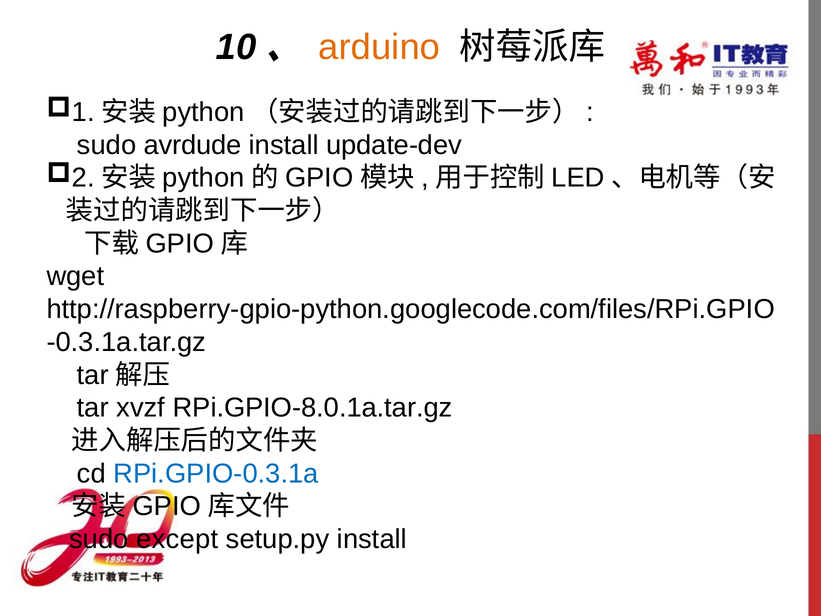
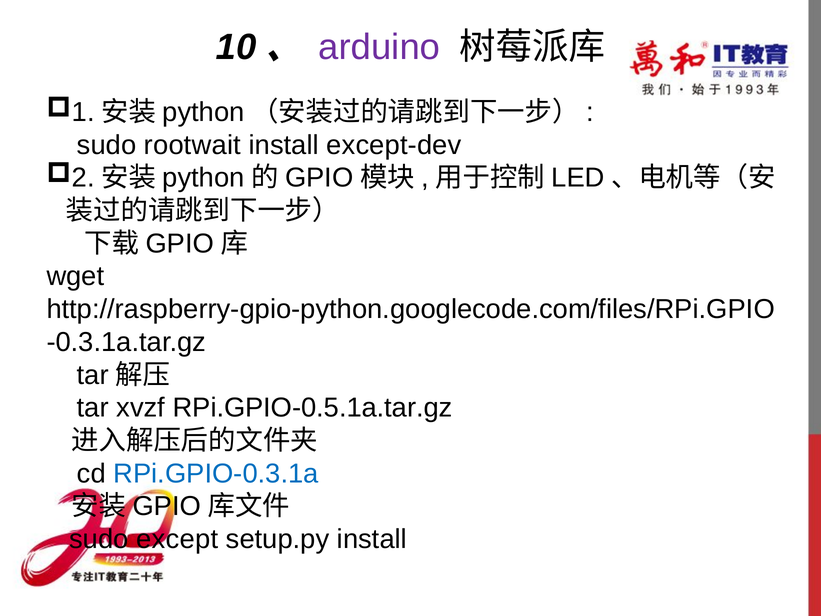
arduino colour: orange -> purple
avrdude: avrdude -> rootwait
update-dev: update-dev -> except-dev
RPi.GPIO-8.0.1a.tar.gz: RPi.GPIO-8.0.1a.tar.gz -> RPi.GPIO-0.5.1a.tar.gz
